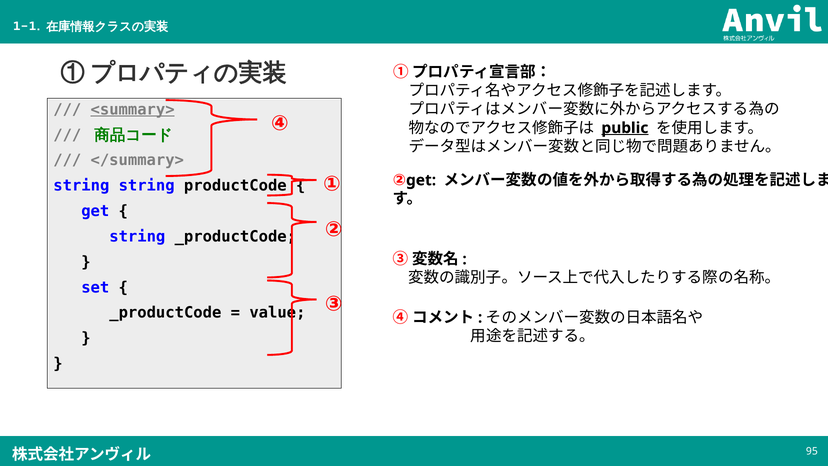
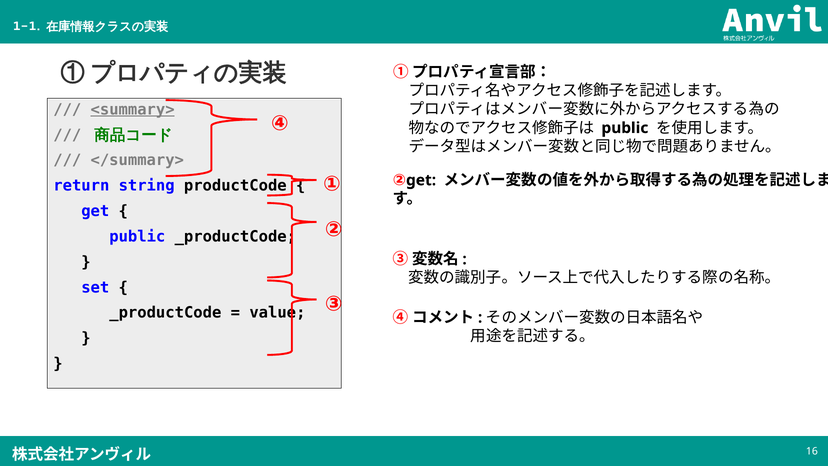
public at (625, 128) underline: present -> none
string at (81, 186): string -> return
string at (137, 236): string -> public
95: 95 -> 16
